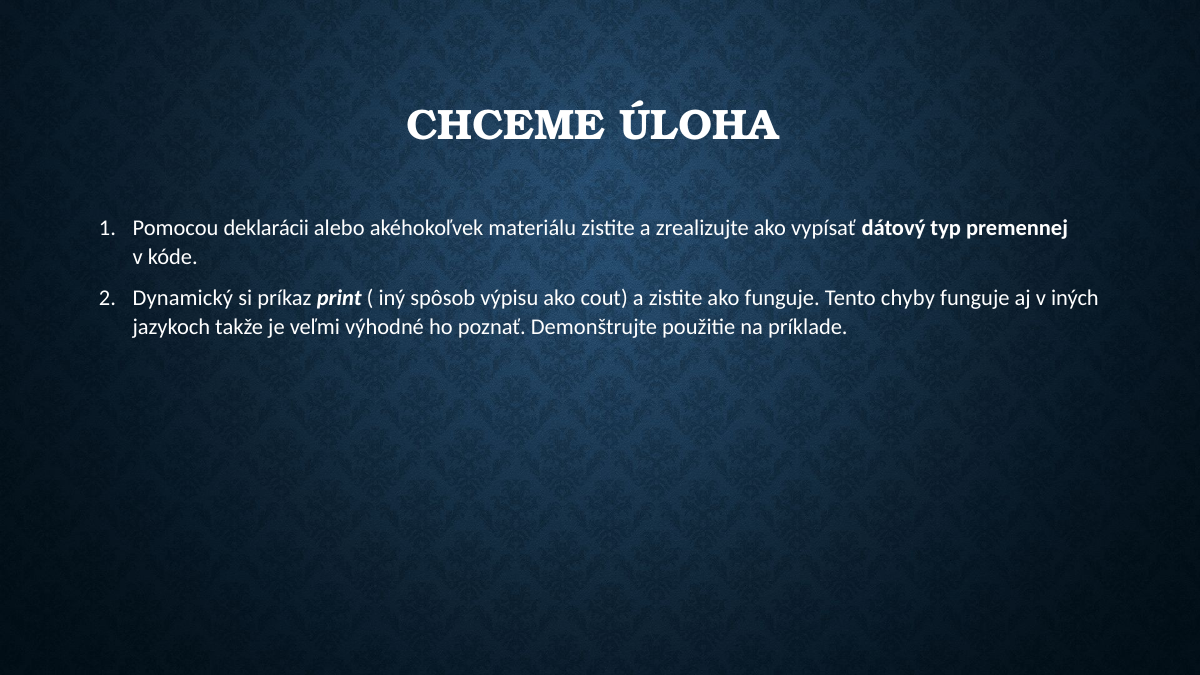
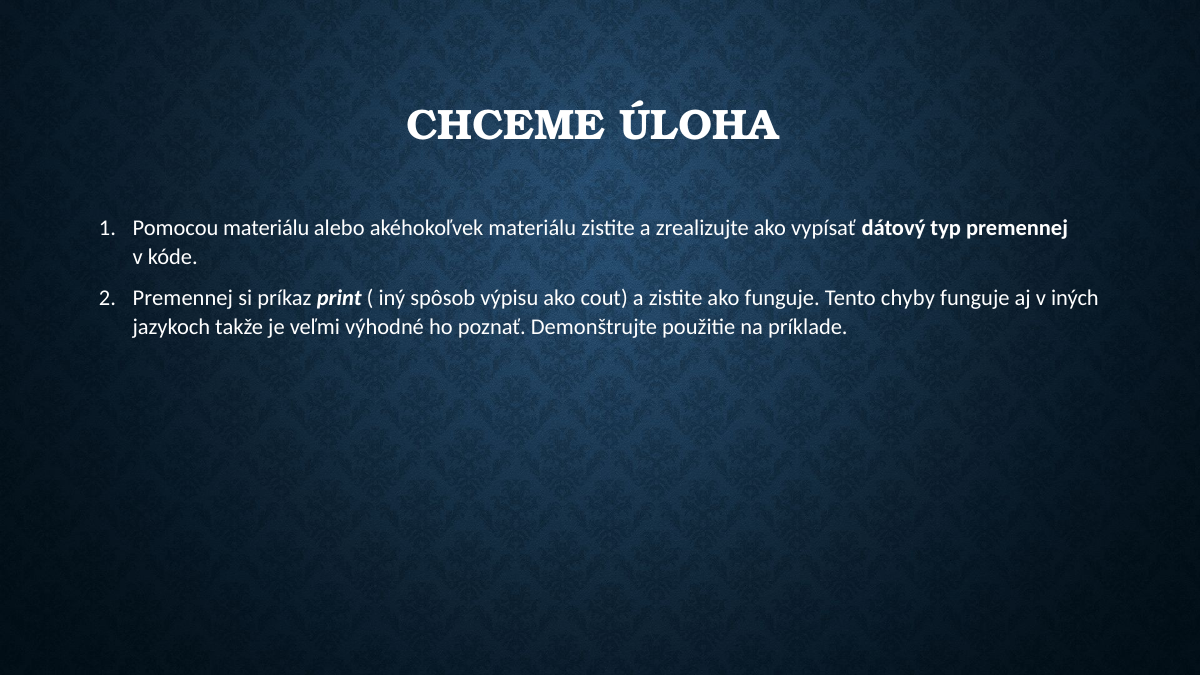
Pomocou deklarácii: deklarácii -> materiálu
Dynamický at (183, 298): Dynamický -> Premennej
